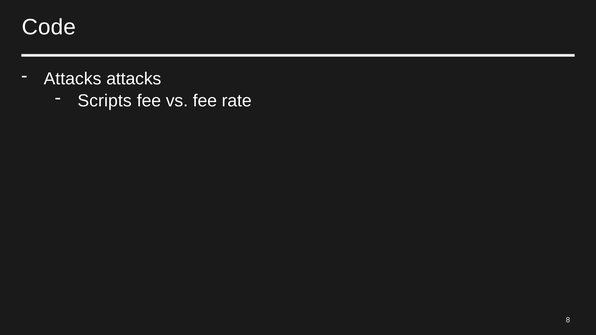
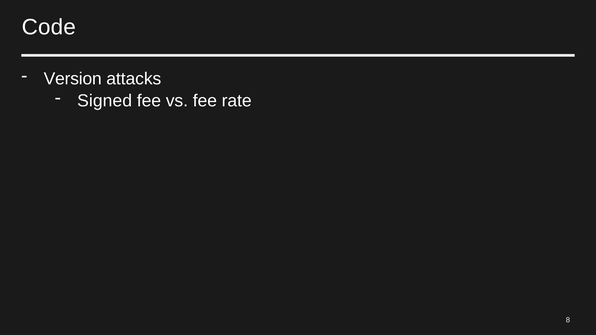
Attacks at (73, 79): Attacks -> Version
Scripts: Scripts -> Signed
